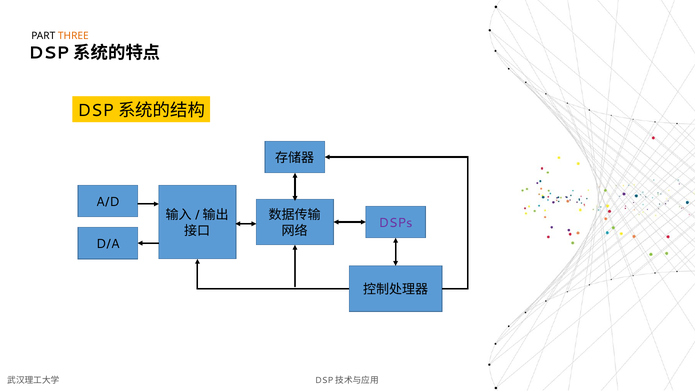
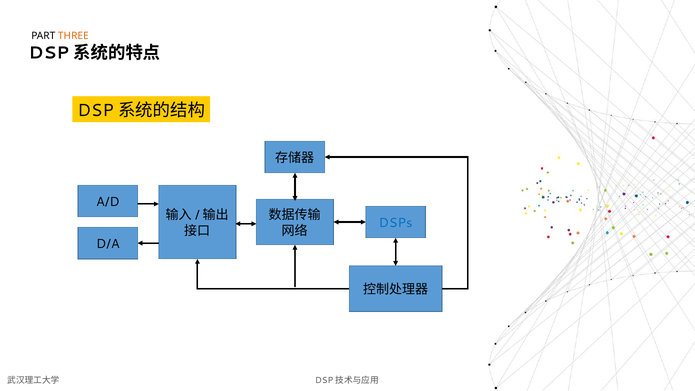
DSPs colour: purple -> blue
